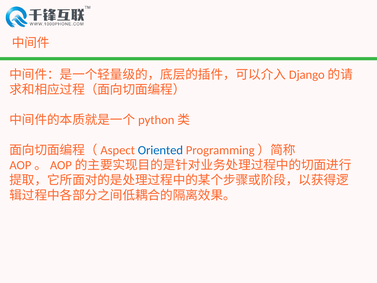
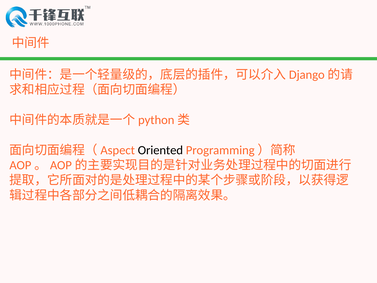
Oriented colour: blue -> black
